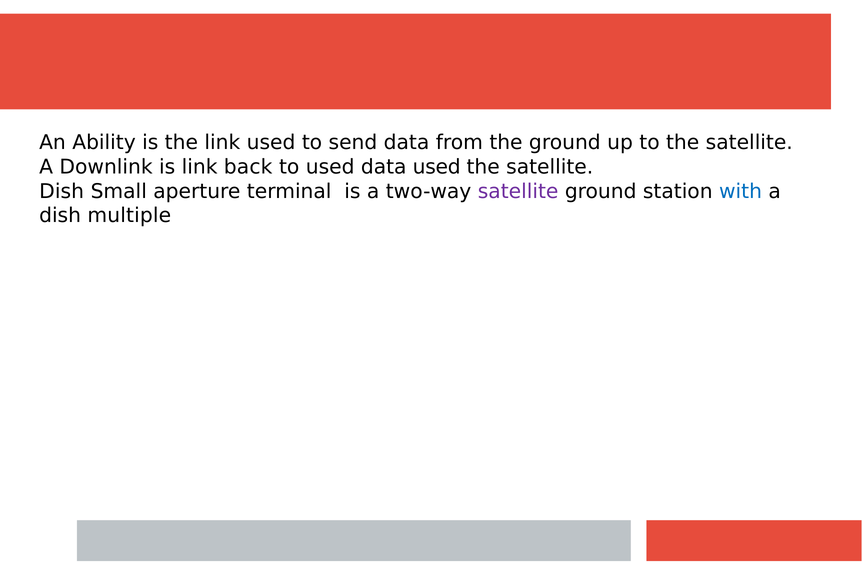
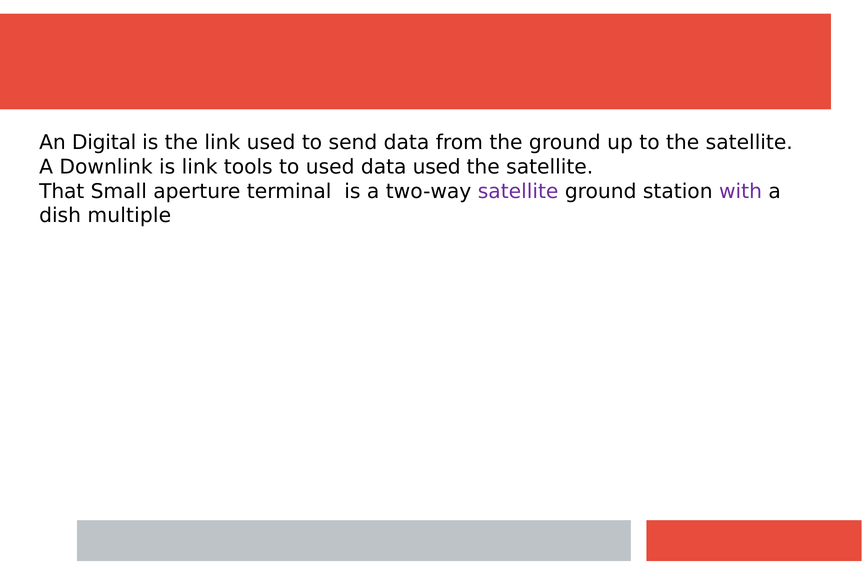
Ability: Ability -> Digital
back: back -> tools
Dish at (62, 191): Dish -> That
with colour: blue -> purple
